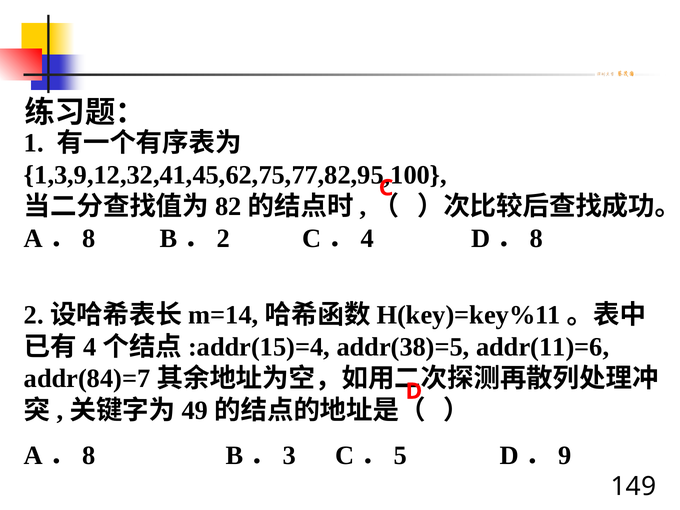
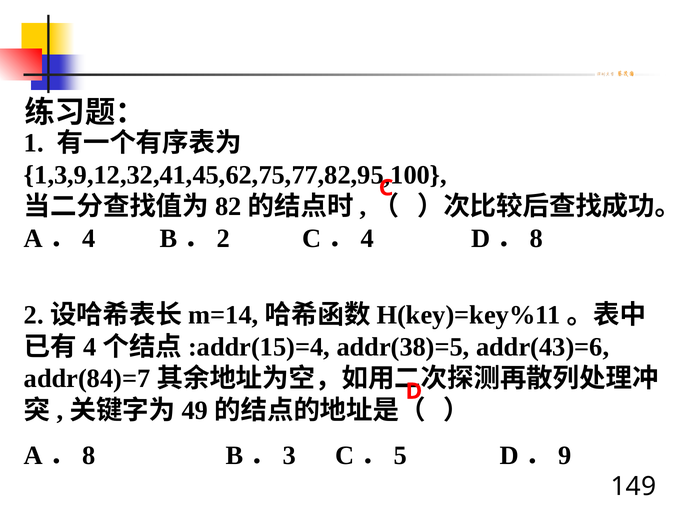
8 at (89, 238): 8 -> 4
addr(11)=6: addr(11)=6 -> addr(43)=6
